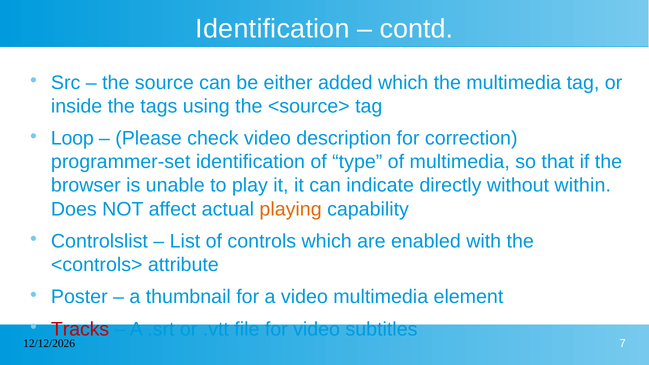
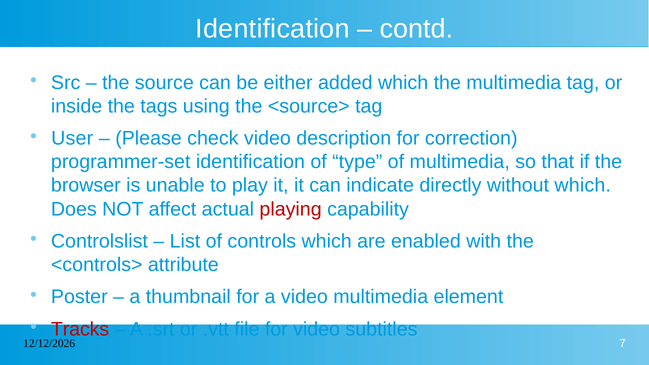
Loop: Loop -> User
without within: within -> which
playing colour: orange -> red
